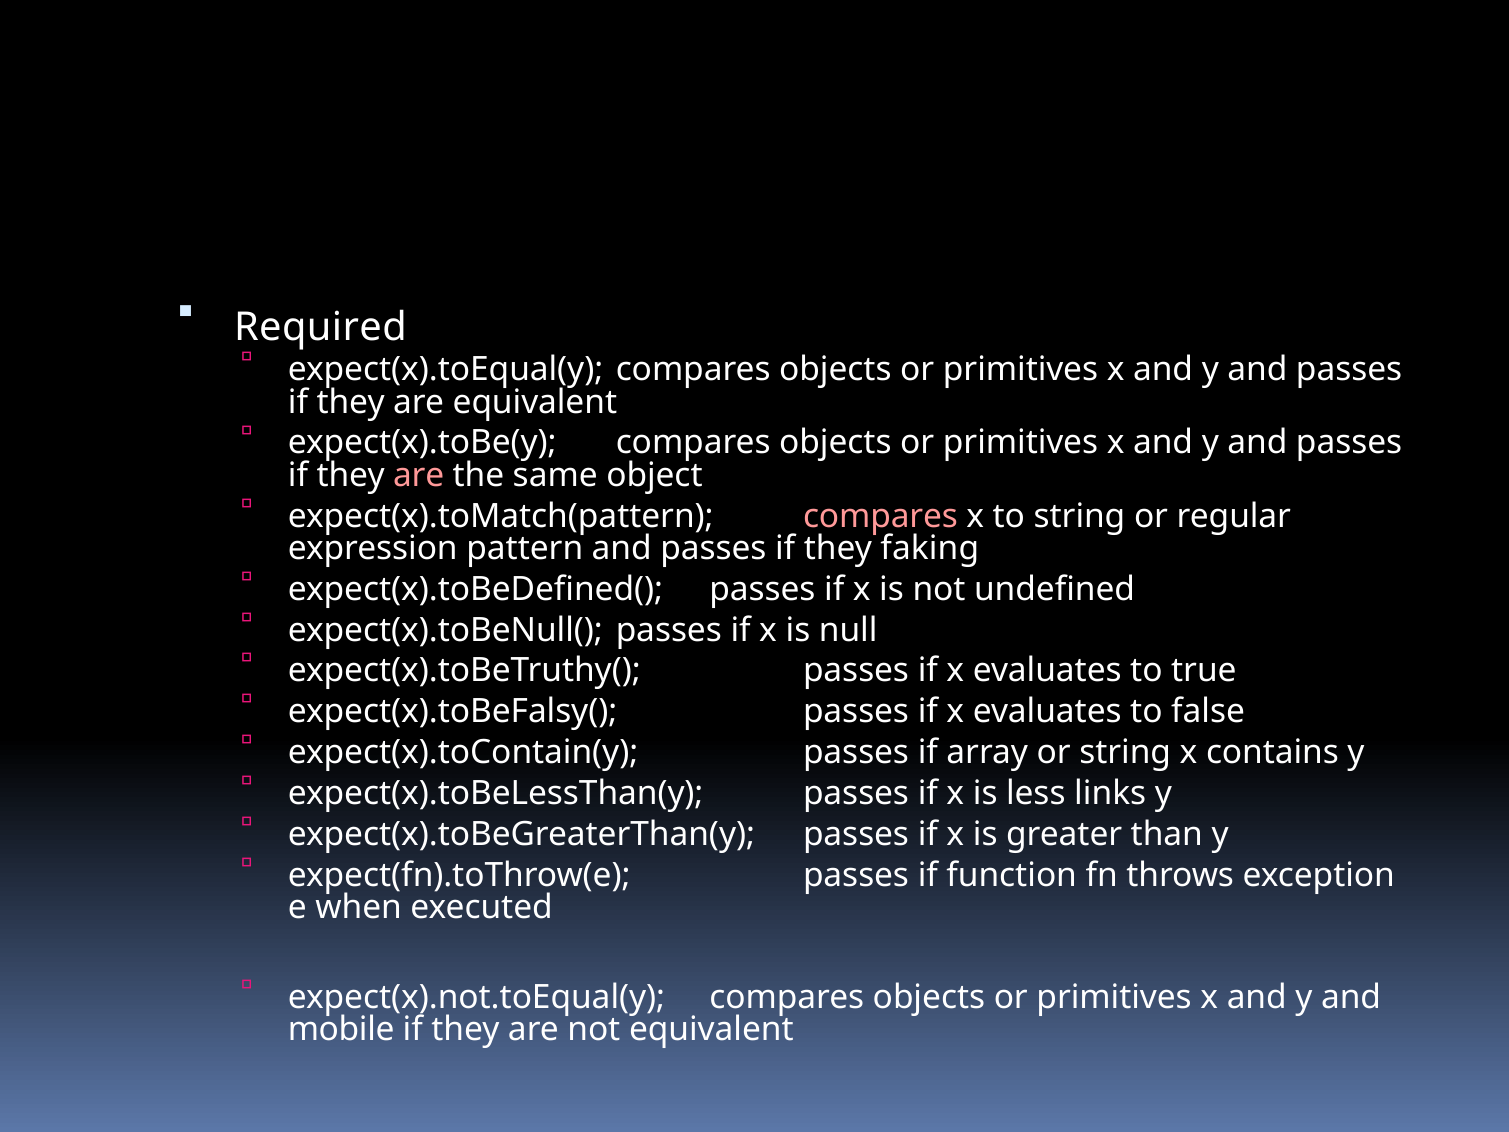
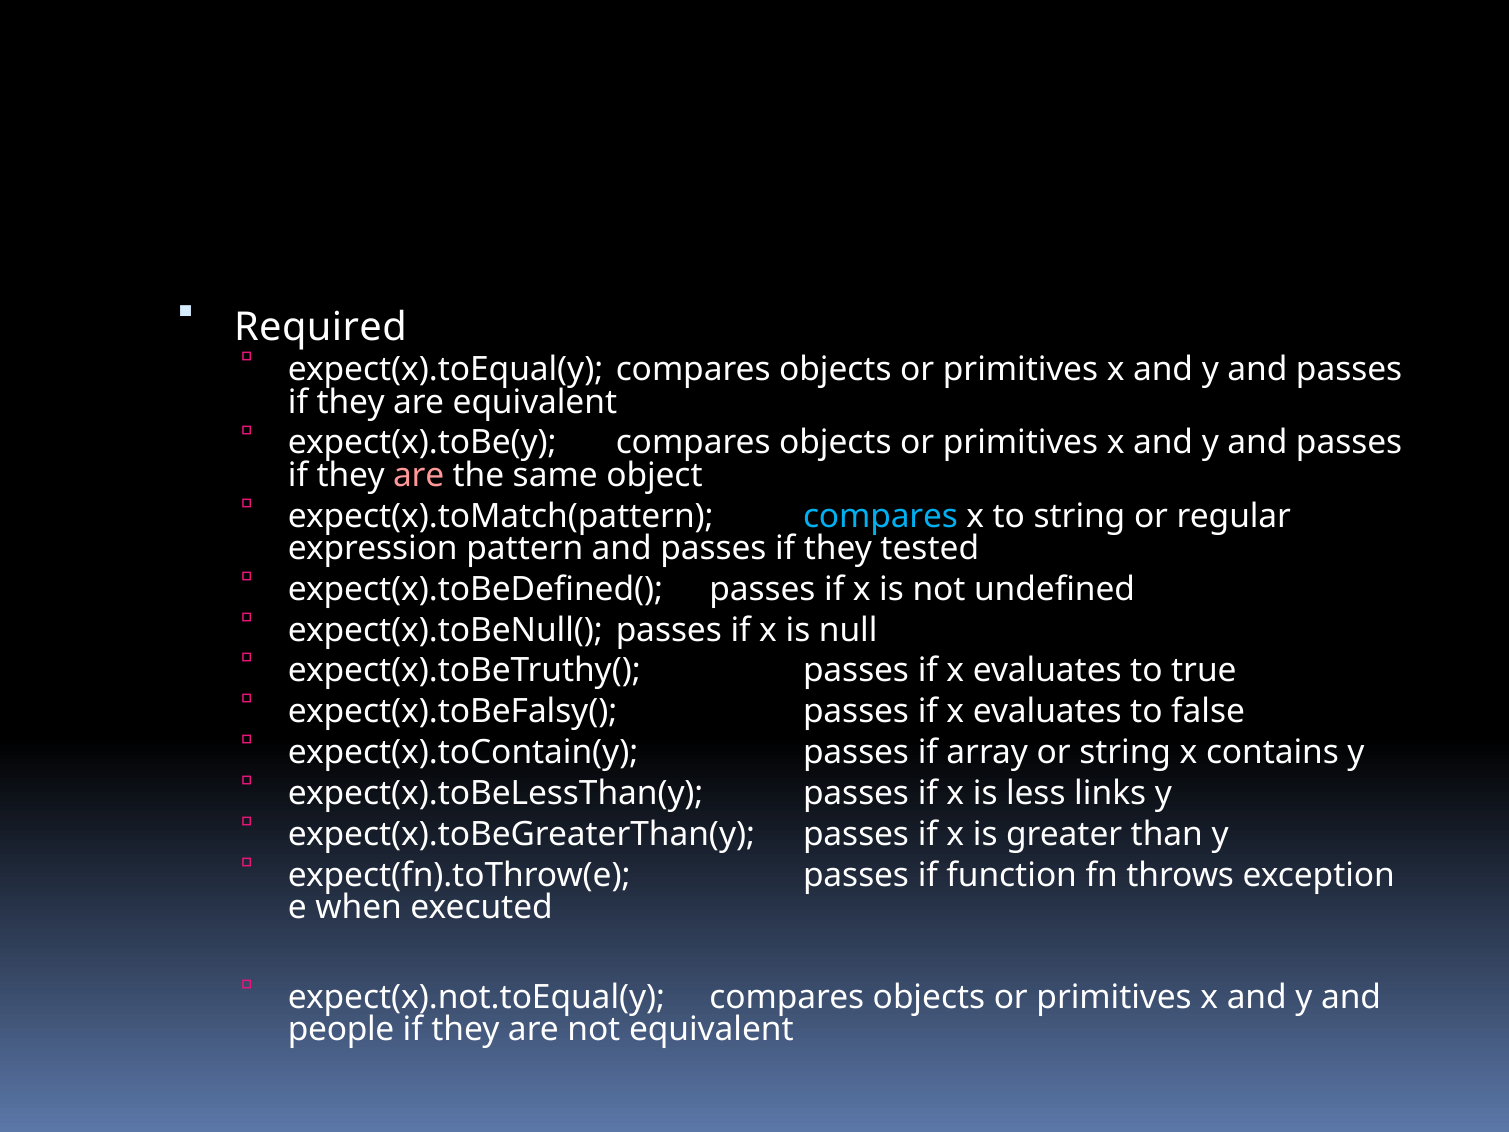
compares at (880, 516) colour: pink -> light blue
faking: faking -> tested
mobile: mobile -> people
